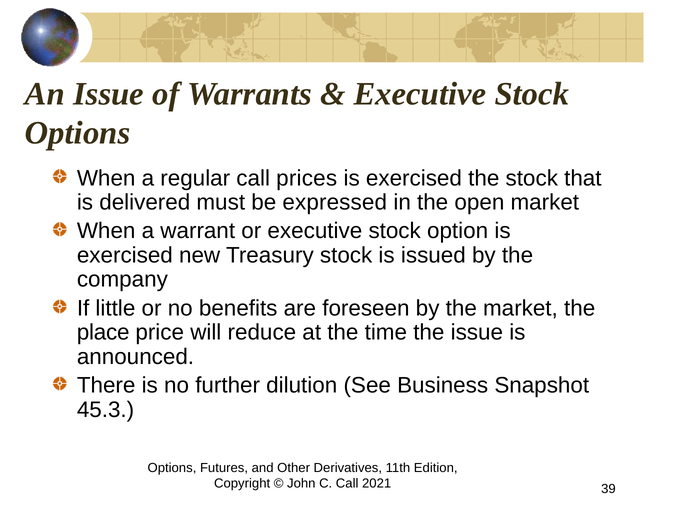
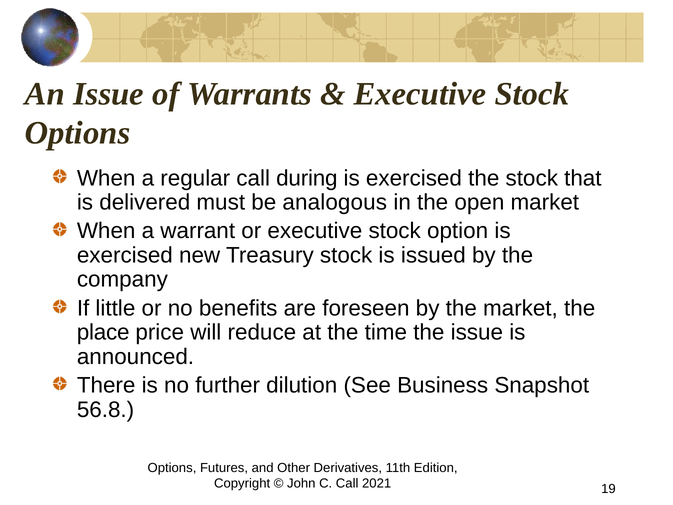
prices: prices -> during
expressed: expressed -> analogous
45.3: 45.3 -> 56.8
39: 39 -> 19
